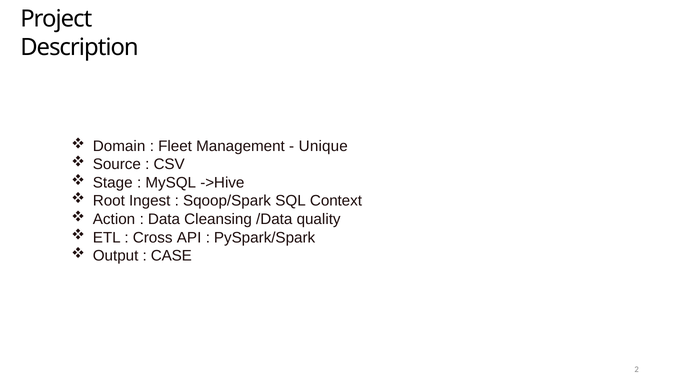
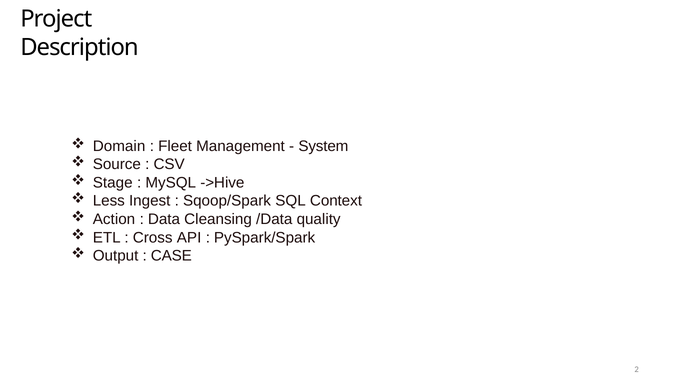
Unique: Unique -> System
Root: Root -> Less
